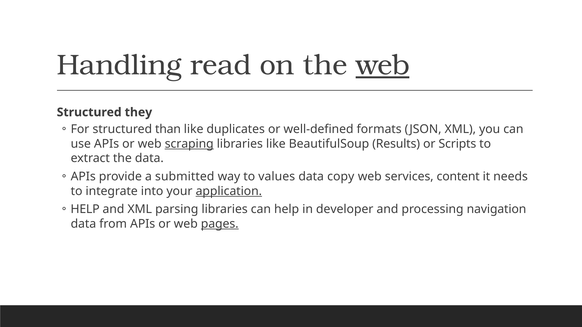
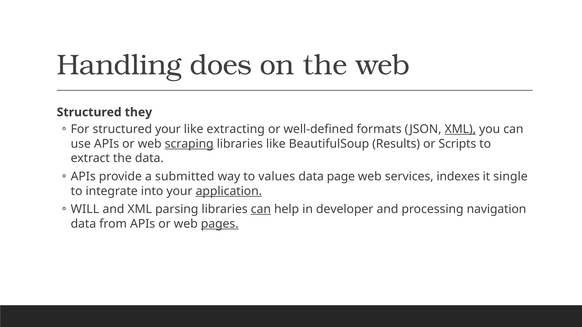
read: read -> does
web at (383, 65) underline: present -> none
structured than: than -> your
duplicates: duplicates -> extracting
XML at (460, 129) underline: none -> present
copy: copy -> page
content: content -> indexes
needs: needs -> single
HELP at (85, 209): HELP -> WILL
can at (261, 209) underline: none -> present
